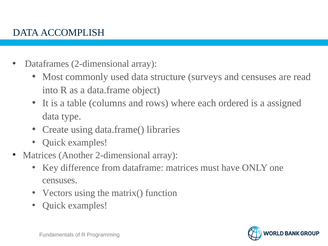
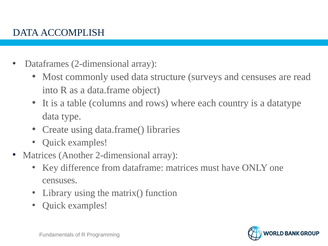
ordered: ordered -> country
assigned: assigned -> datatype
Vectors: Vectors -> Library
